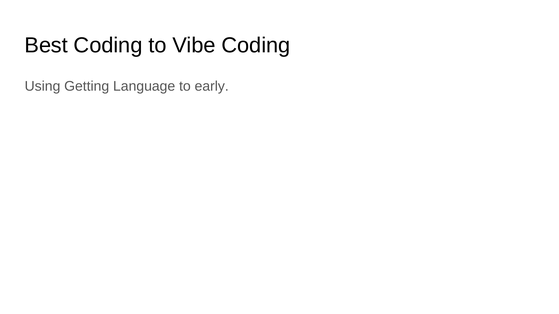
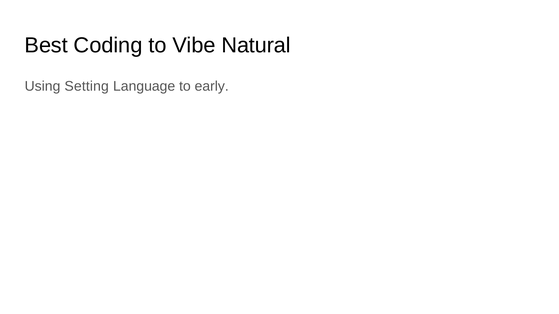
Vibe Coding: Coding -> Natural
Getting: Getting -> Setting
